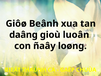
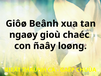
daâng: daâng -> ngaøy
luoân: luoân -> chaéc
